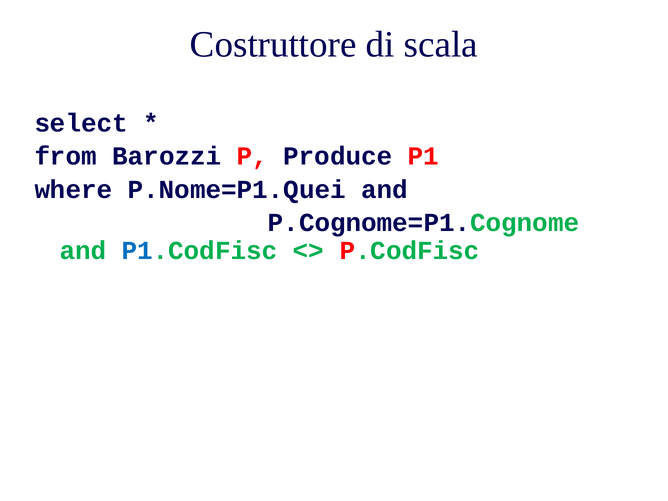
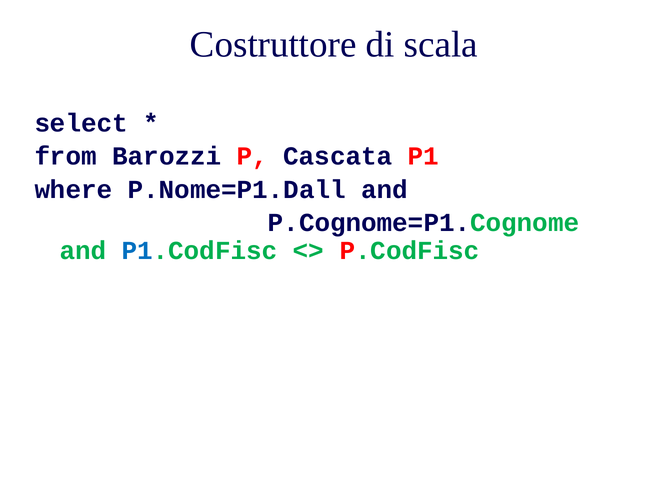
Produce: Produce -> Cascata
P.Nome=P1.Quei: P.Nome=P1.Quei -> P.Nome=P1.Dall
